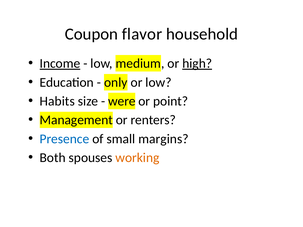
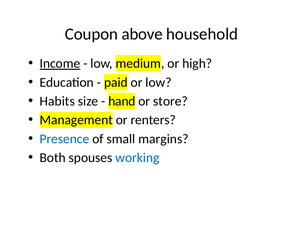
flavor: flavor -> above
high underline: present -> none
only: only -> paid
were: were -> hand
point: point -> store
working colour: orange -> blue
